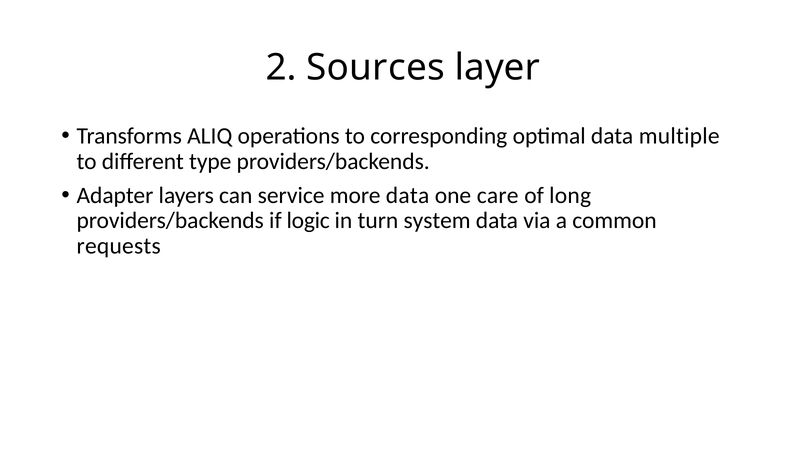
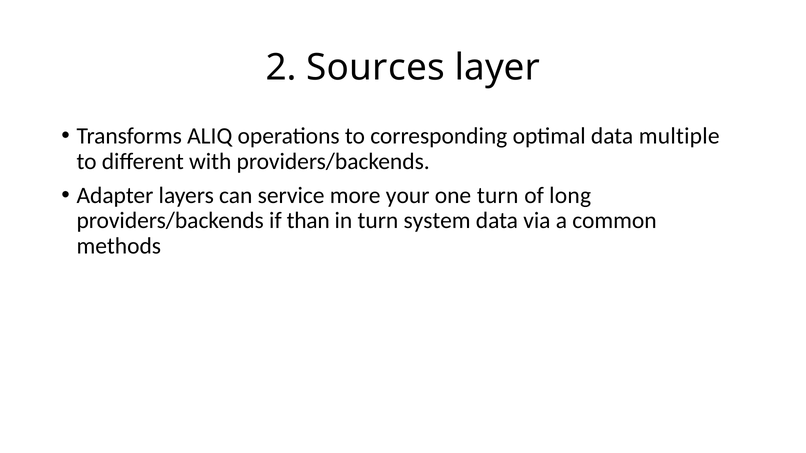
type: type -> with
more data: data -> your
one care: care -> turn
logic: logic -> than
requests: requests -> methods
